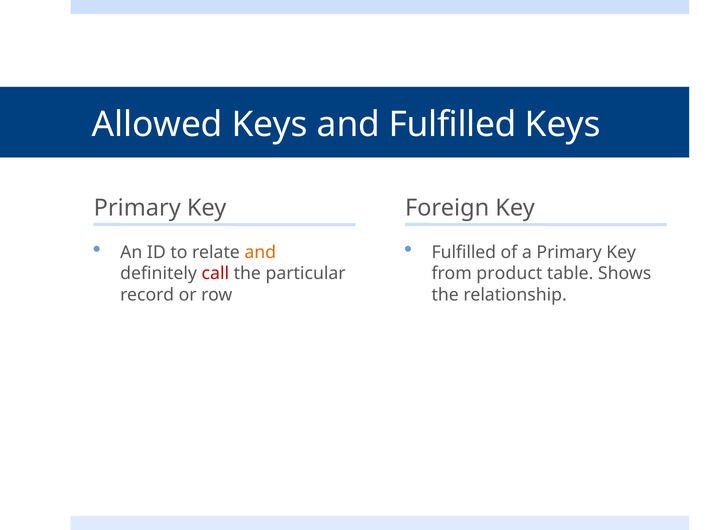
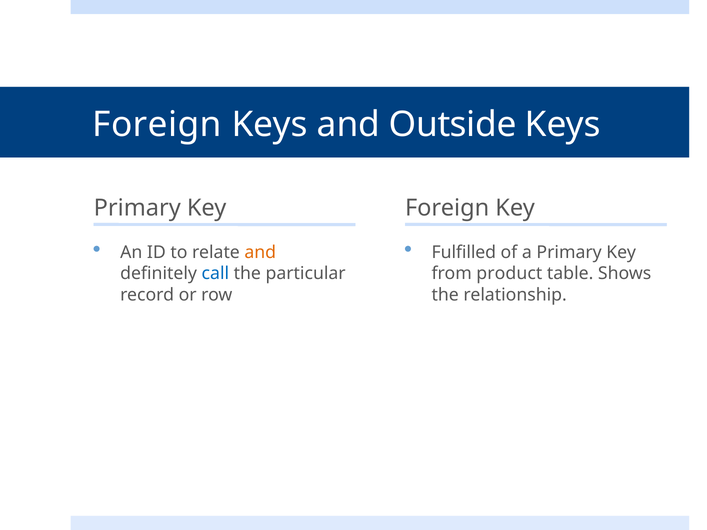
Allowed at (157, 125): Allowed -> Foreign
and Fulfilled: Fulfilled -> Outside
call colour: red -> blue
